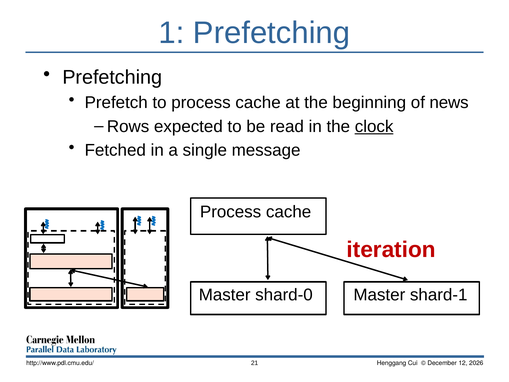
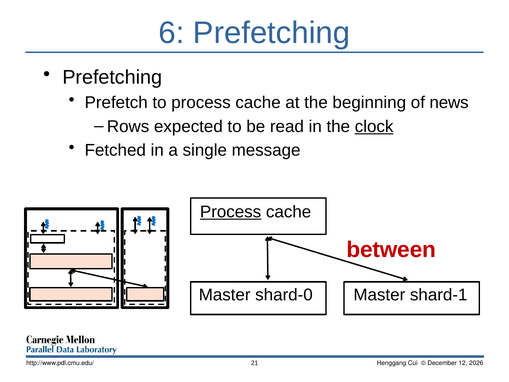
1: 1 -> 6
Process at (231, 212) underline: none -> present
iteration: iteration -> between
